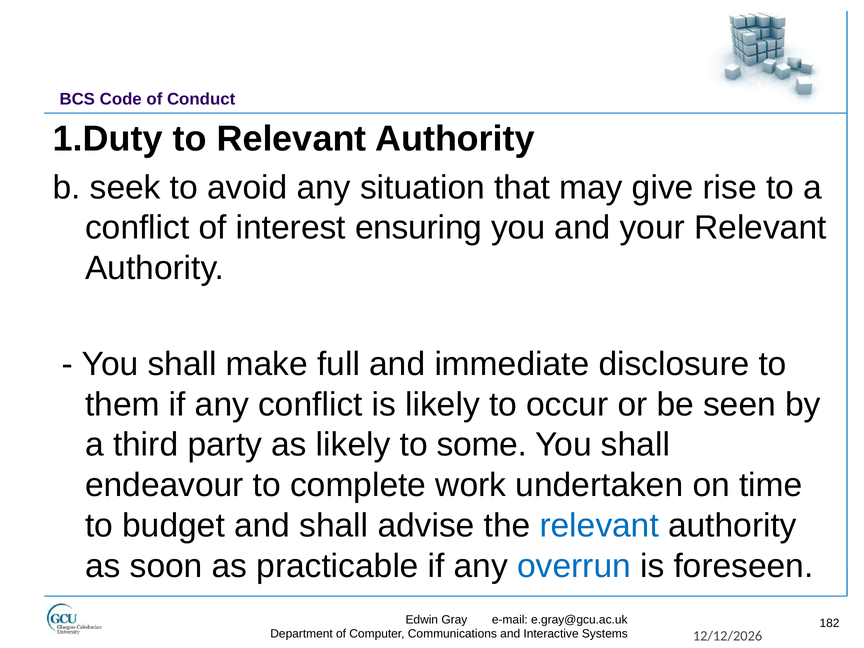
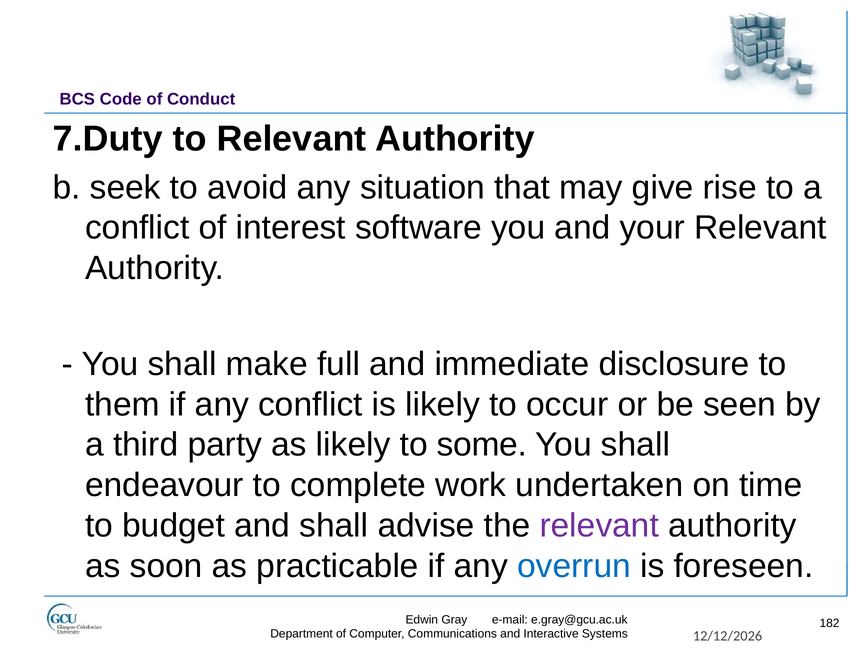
1.Duty: 1.Duty -> 7.Duty
ensuring: ensuring -> software
relevant at (599, 526) colour: blue -> purple
